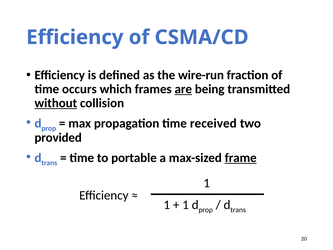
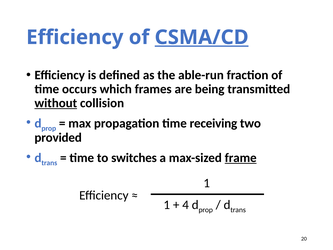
CSMA/CD underline: none -> present
wire-run: wire-run -> able-run
are underline: present -> none
received: received -> receiving
portable: portable -> switches
1 at (186, 205): 1 -> 4
